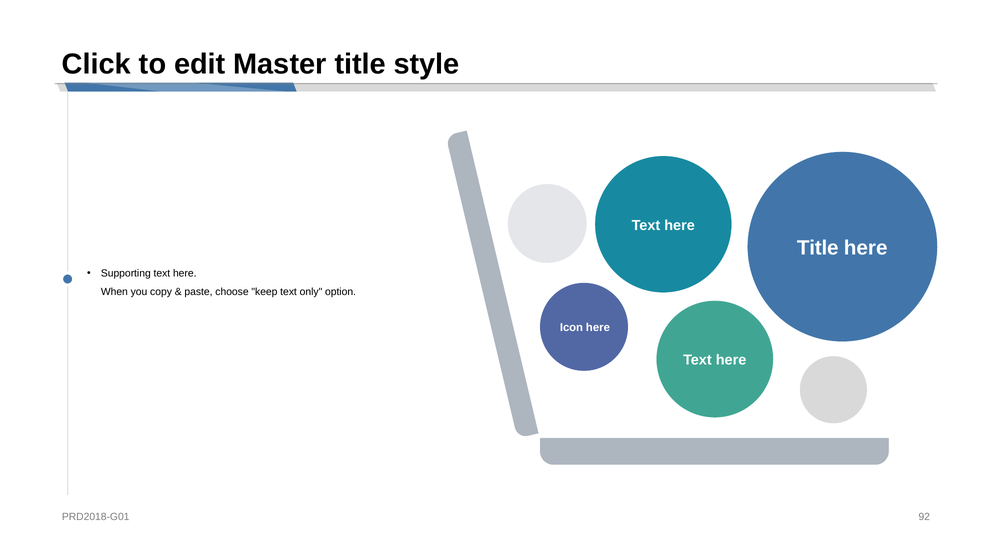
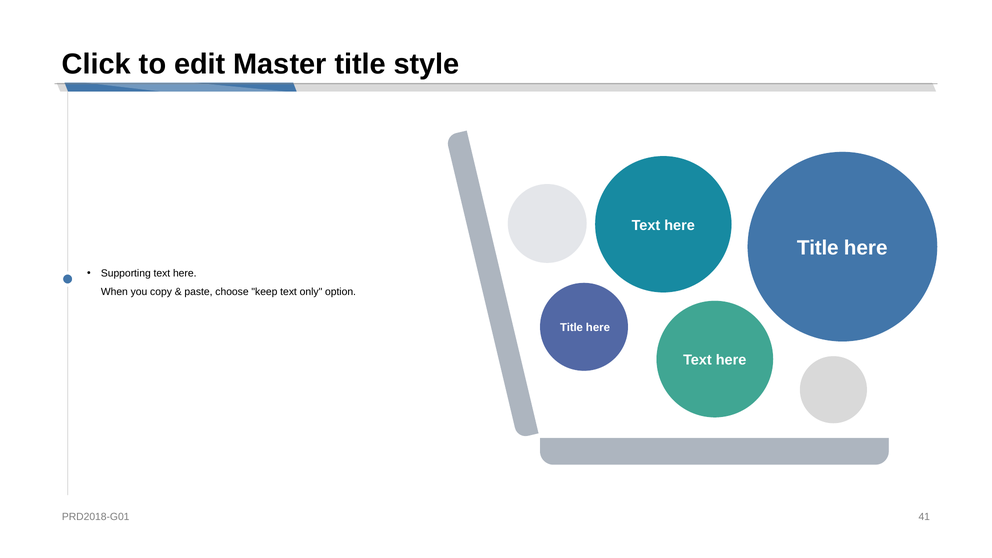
Icon at (571, 328): Icon -> Title
92: 92 -> 41
